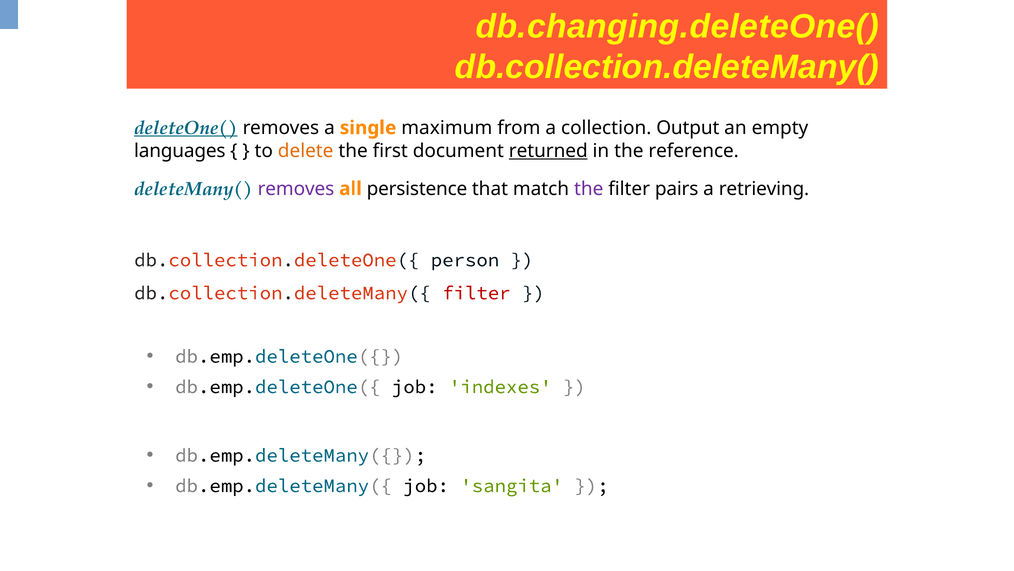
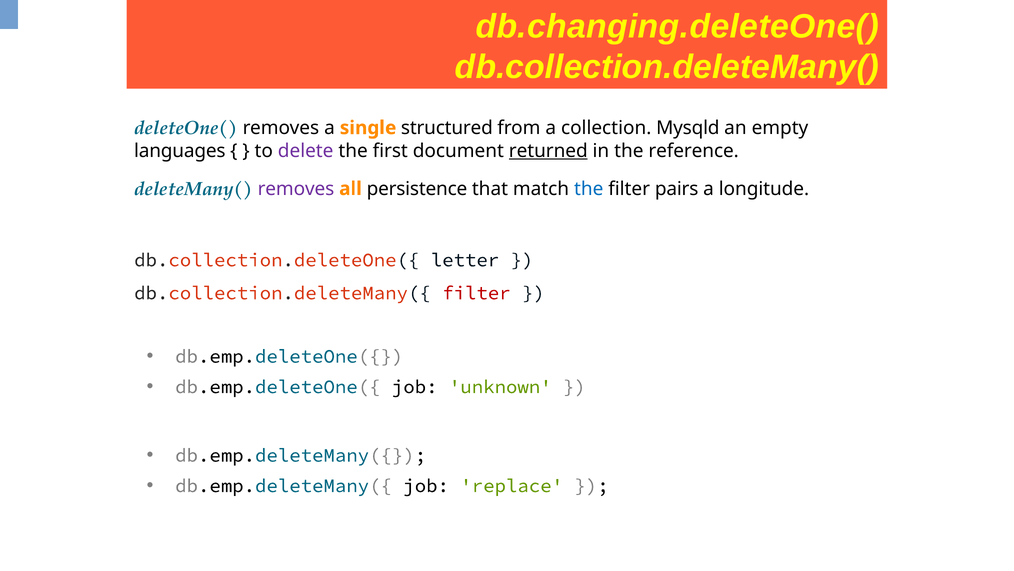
deleteOne( underline: present -> none
maximum: maximum -> structured
Output: Output -> Mysqld
delete colour: orange -> purple
the at (589, 189) colour: purple -> blue
retrieving: retrieving -> longitude
person: person -> letter
indexes: indexes -> unknown
sangita: sangita -> replace
